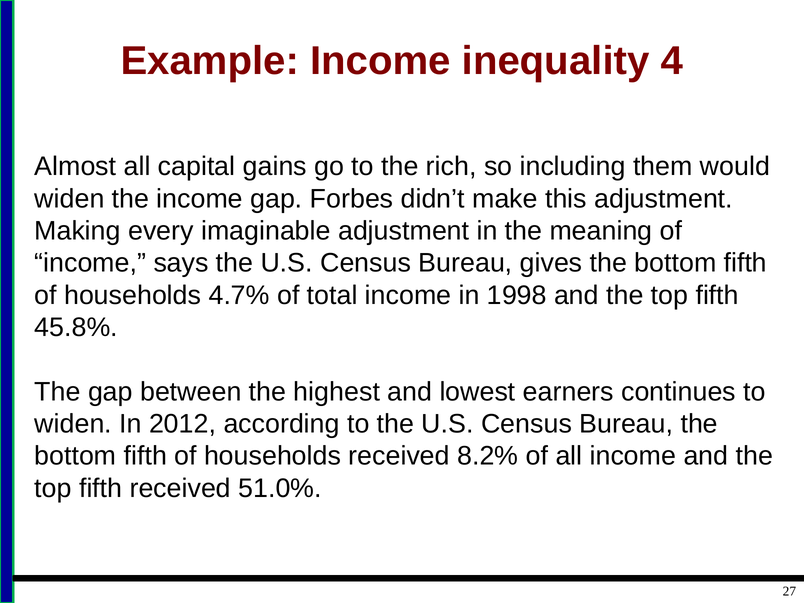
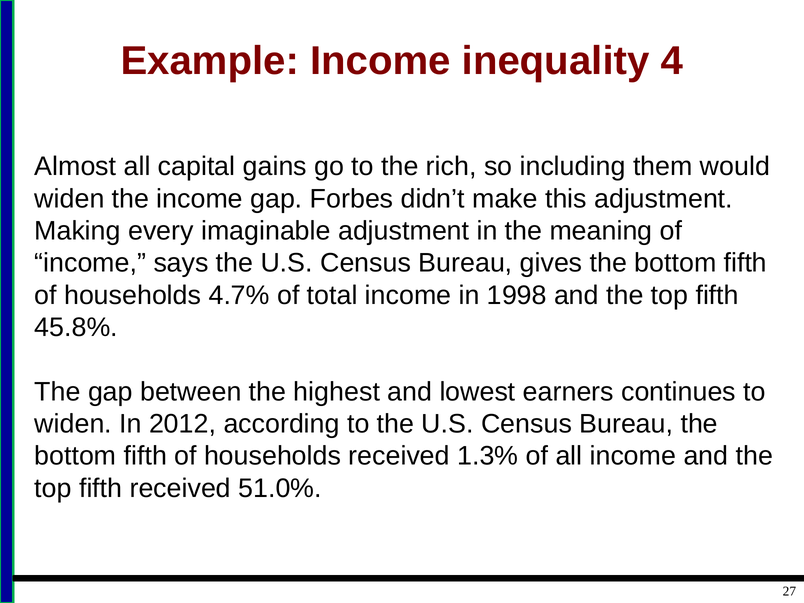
8.2%: 8.2% -> 1.3%
